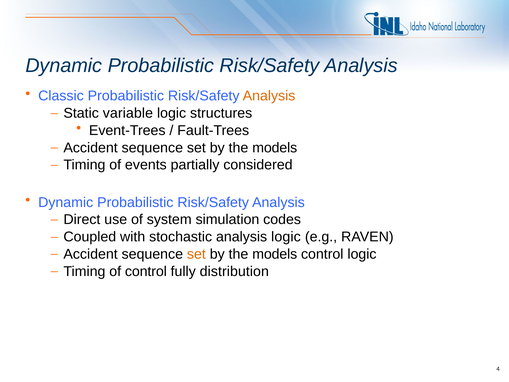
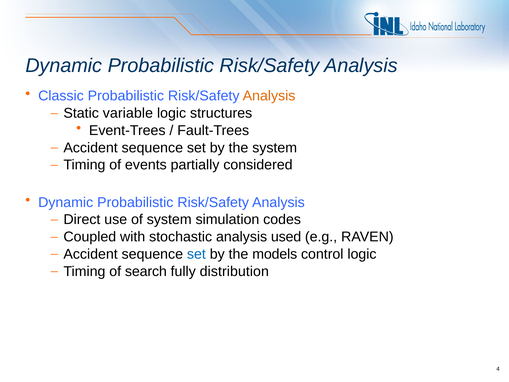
models at (275, 148): models -> system
analysis logic: logic -> used
set at (196, 254) colour: orange -> blue
of control: control -> search
